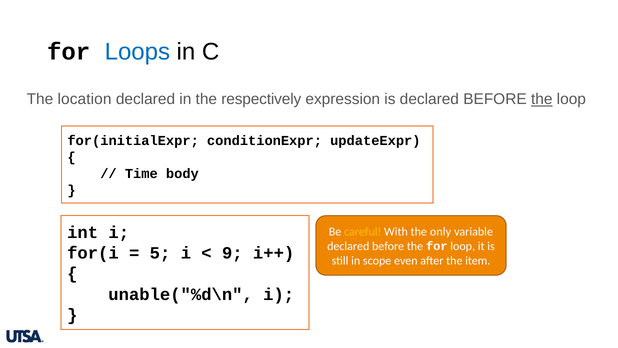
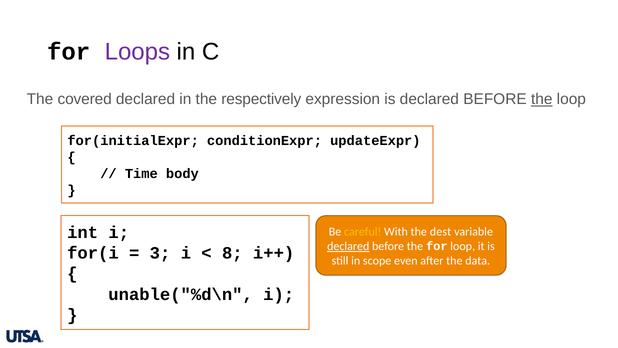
Loops colour: blue -> purple
location: location -> covered
only: only -> dest
declared at (348, 246) underline: none -> present
5: 5 -> 3
9: 9 -> 8
item: item -> data
